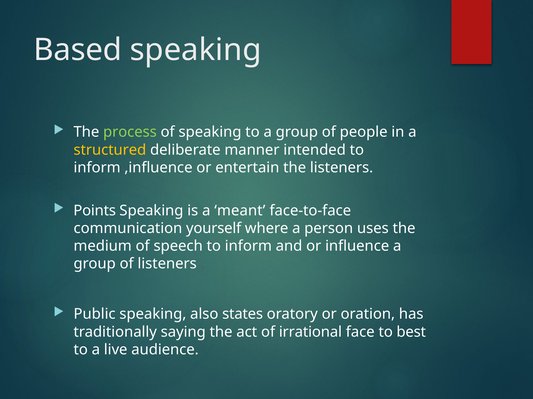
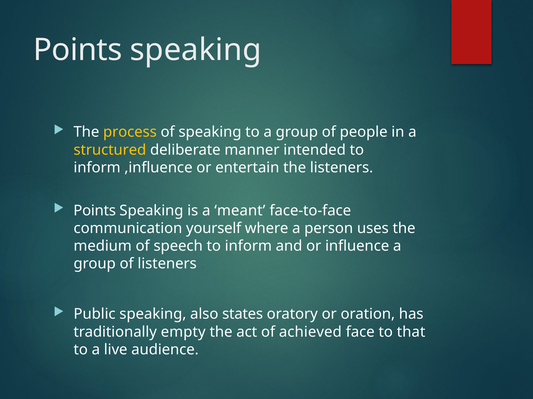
Based at (78, 50): Based -> Points
process colour: light green -> yellow
saying: saying -> empty
irrational: irrational -> achieved
best: best -> that
